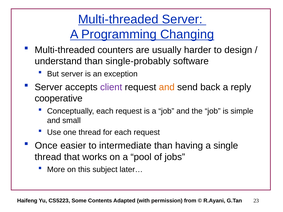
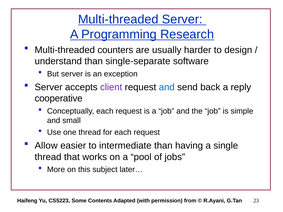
Changing: Changing -> Research
single-probably: single-probably -> single-separate
and at (167, 87) colour: orange -> blue
Once: Once -> Allow
